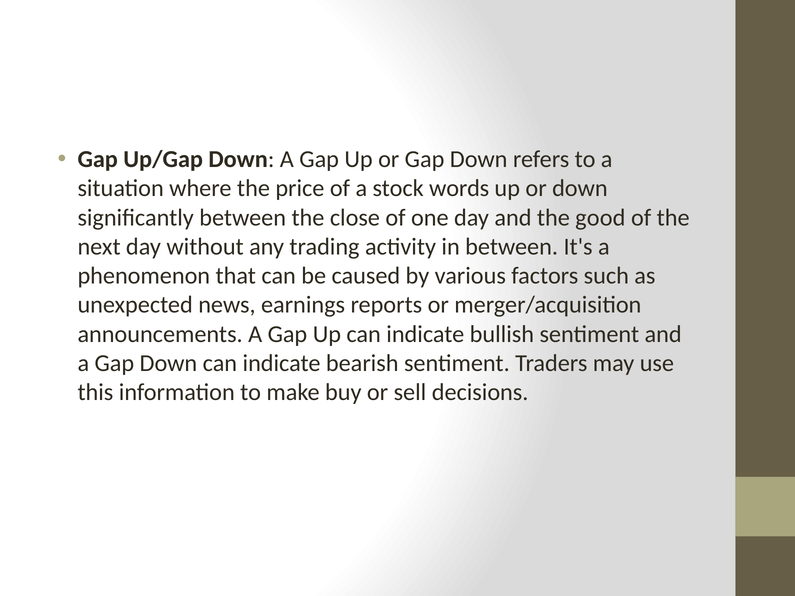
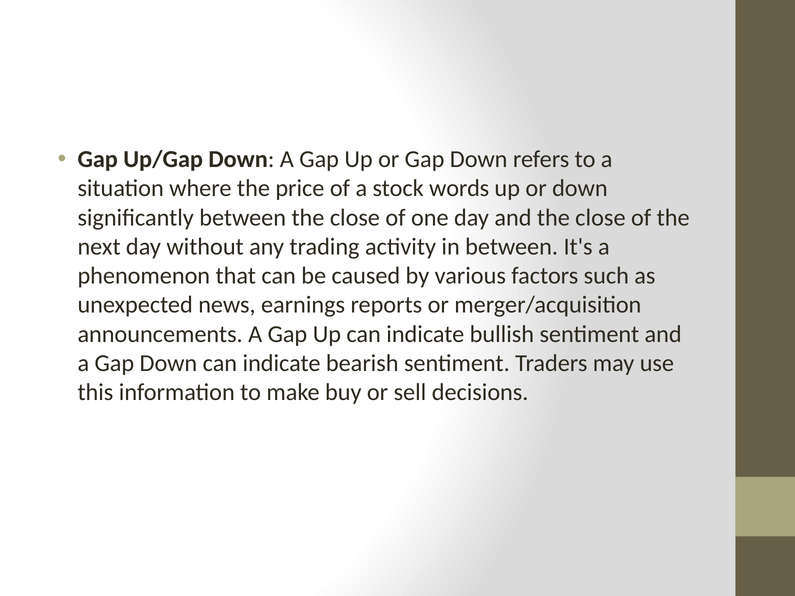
and the good: good -> close
